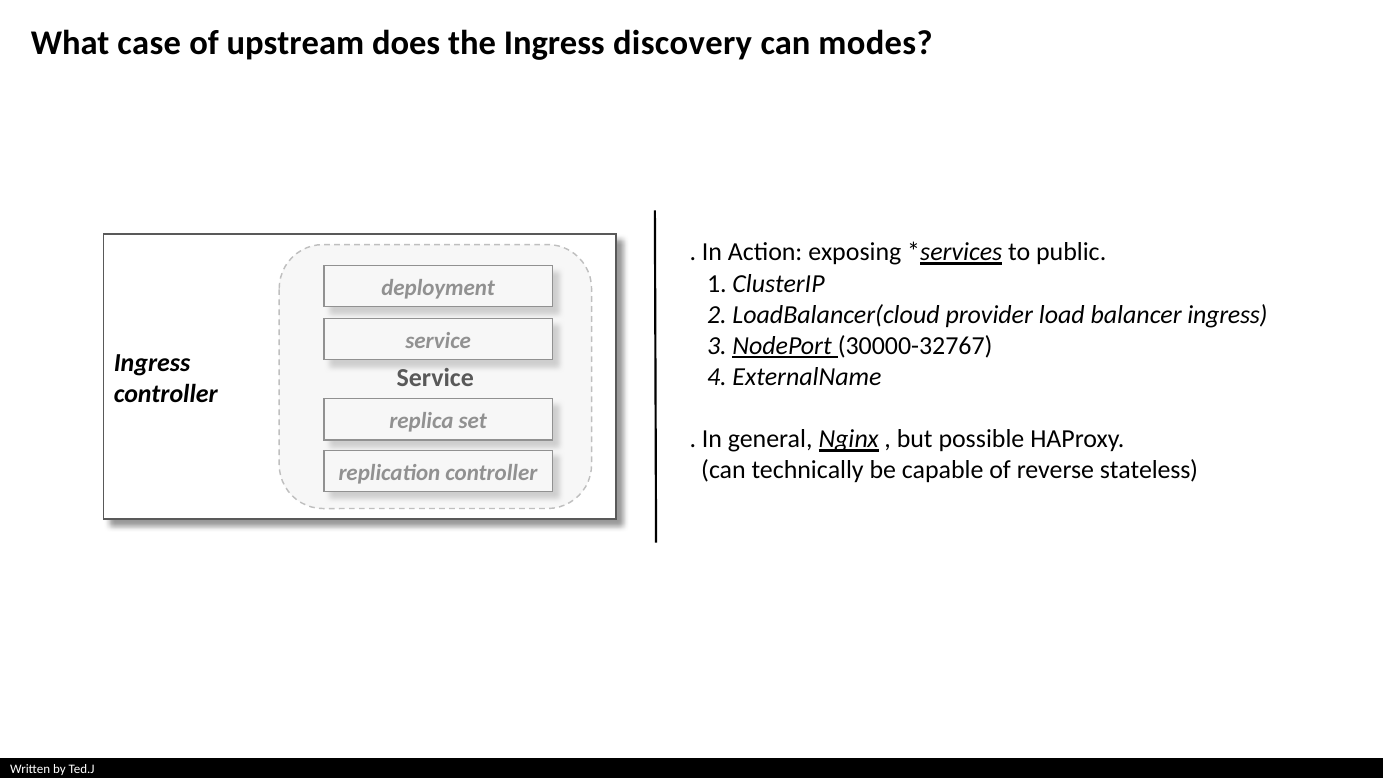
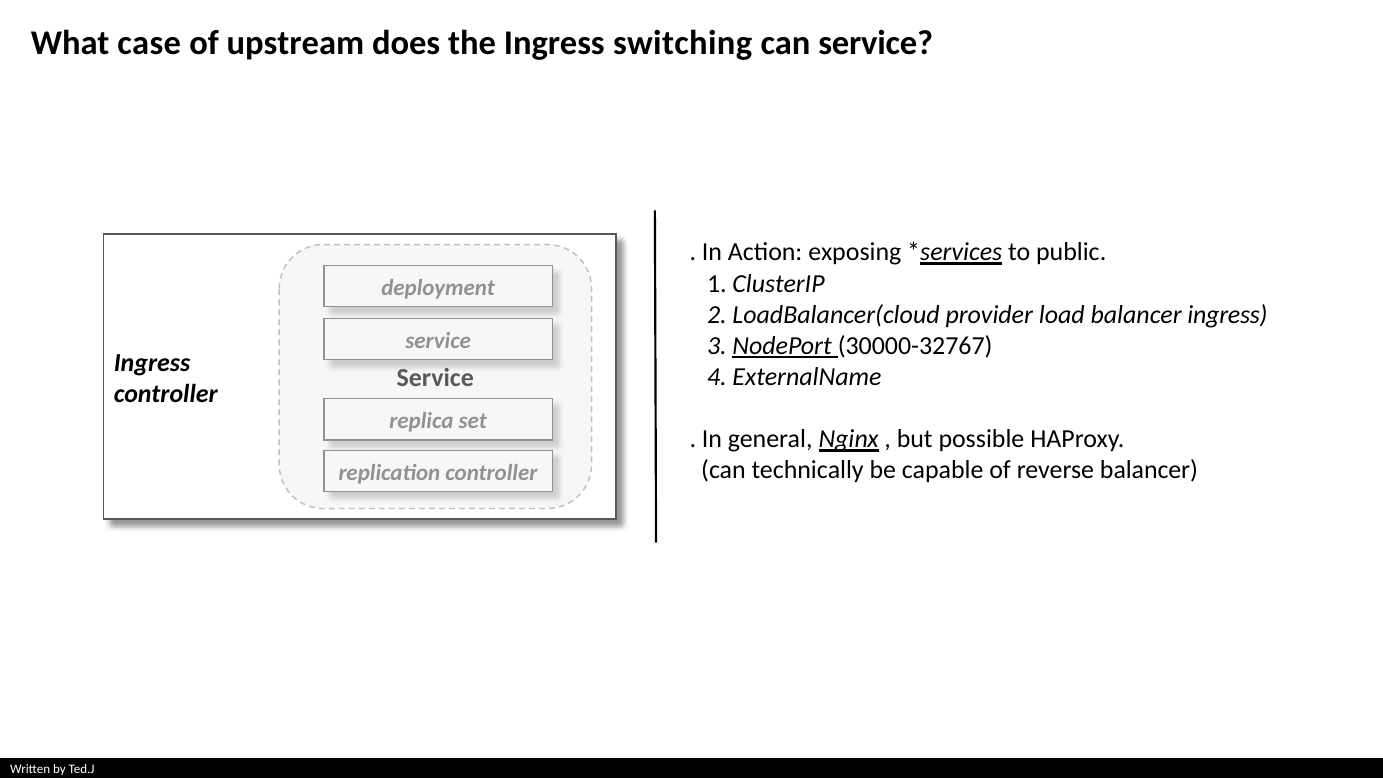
discovery: discovery -> switching
can modes: modes -> service
reverse stateless: stateless -> balancer
